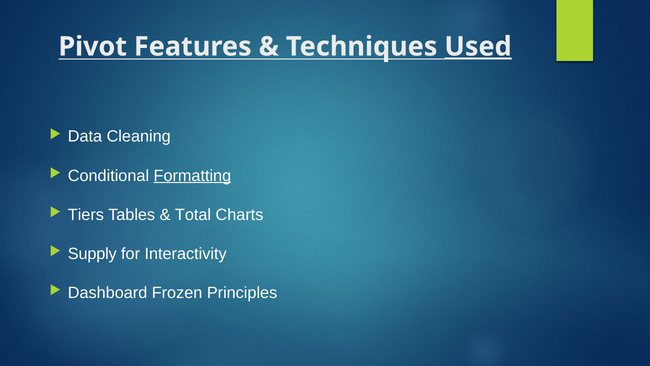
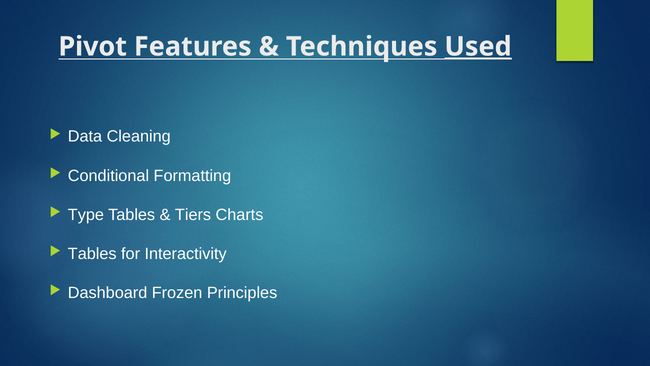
Formatting underline: present -> none
Tiers: Tiers -> Type
Total: Total -> Tiers
Supply at (92, 253): Supply -> Tables
